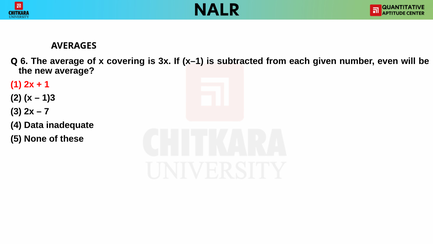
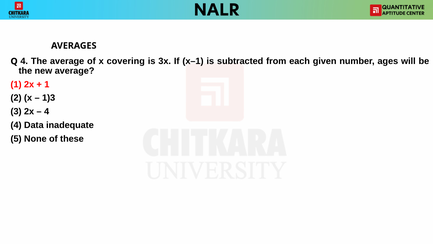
Q 6: 6 -> 4
even: even -> ages
7 at (47, 111): 7 -> 4
